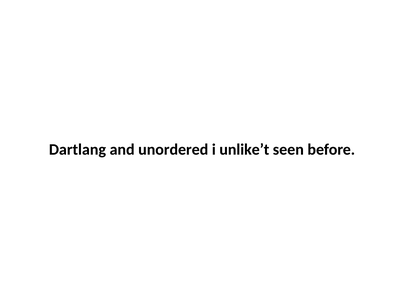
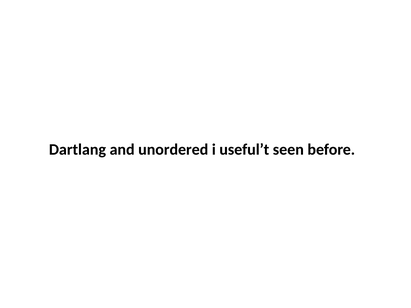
unlike’t: unlike’t -> useful’t
